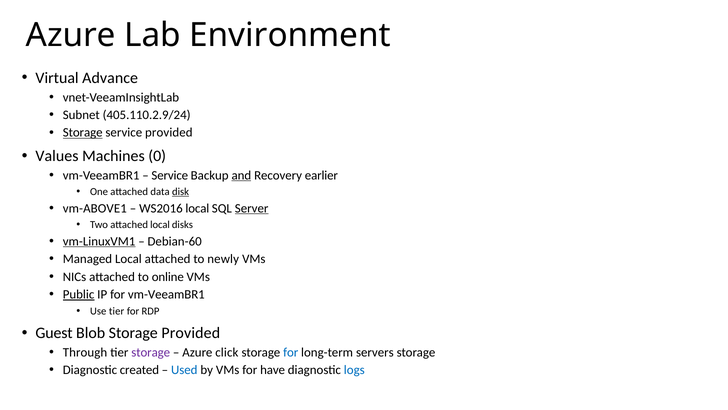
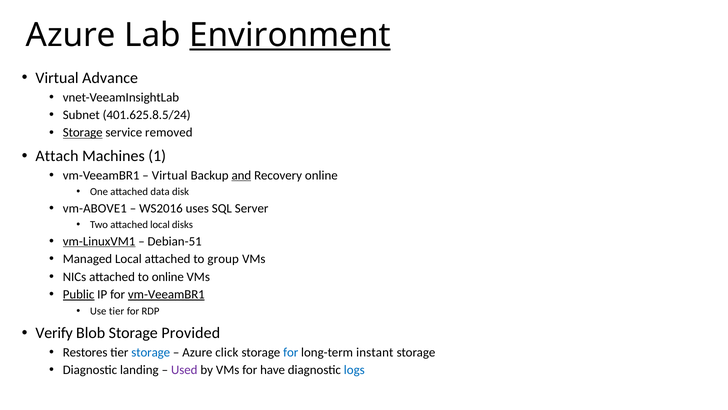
Environment underline: none -> present
405.110.2.9/24: 405.110.2.9/24 -> 401.625.8.5/24
service provided: provided -> removed
Values: Values -> Attach
0: 0 -> 1
Service at (170, 175): Service -> Virtual
Recovery earlier: earlier -> online
disk underline: present -> none
WS2016 local: local -> uses
Server underline: present -> none
Debian-60: Debian-60 -> Debian-51
newly: newly -> group
vm-VeeamBR1 at (166, 294) underline: none -> present
Guest: Guest -> Verify
Through: Through -> Restores
storage at (151, 352) colour: purple -> blue
servers: servers -> instant
created: created -> landing
Used colour: blue -> purple
